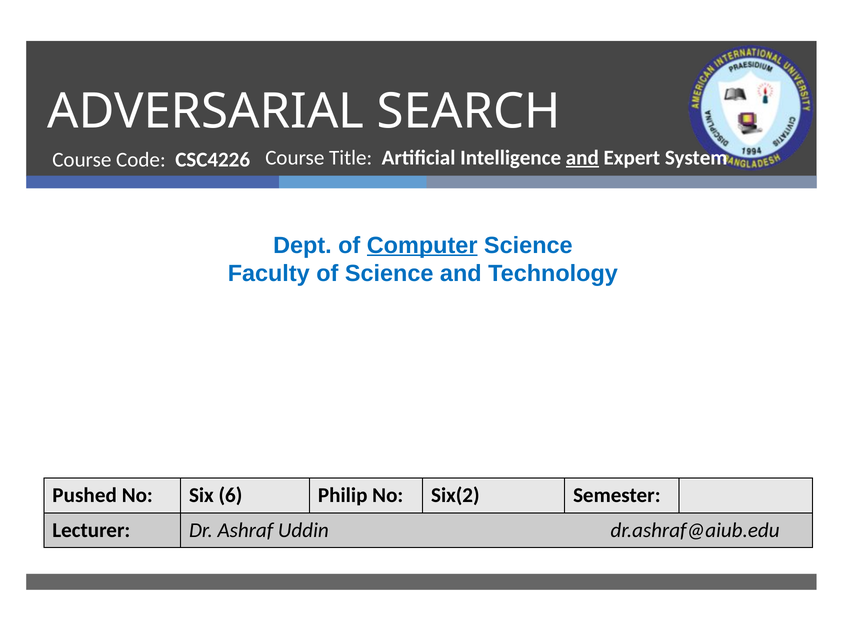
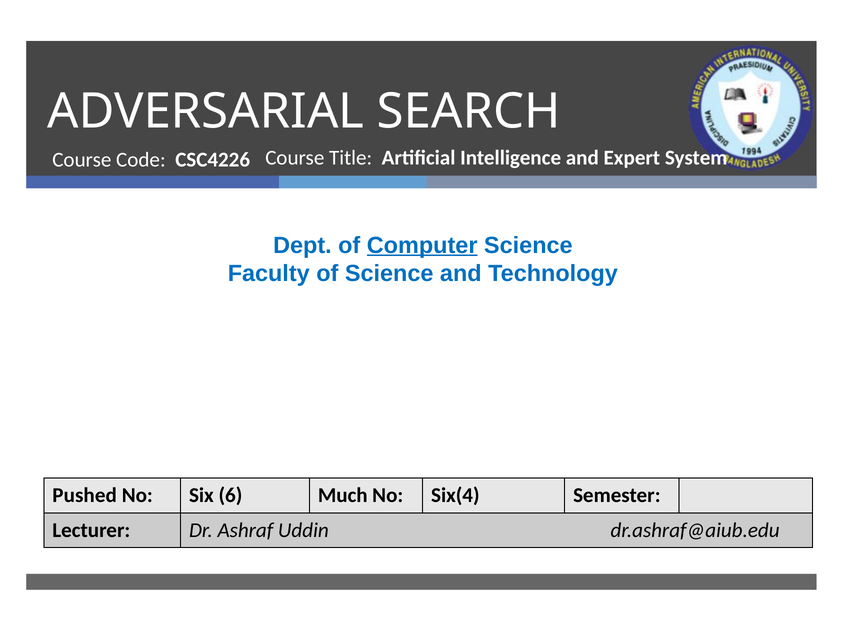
and at (582, 158) underline: present -> none
Philip: Philip -> Much
Six(2: Six(2 -> Six(4
